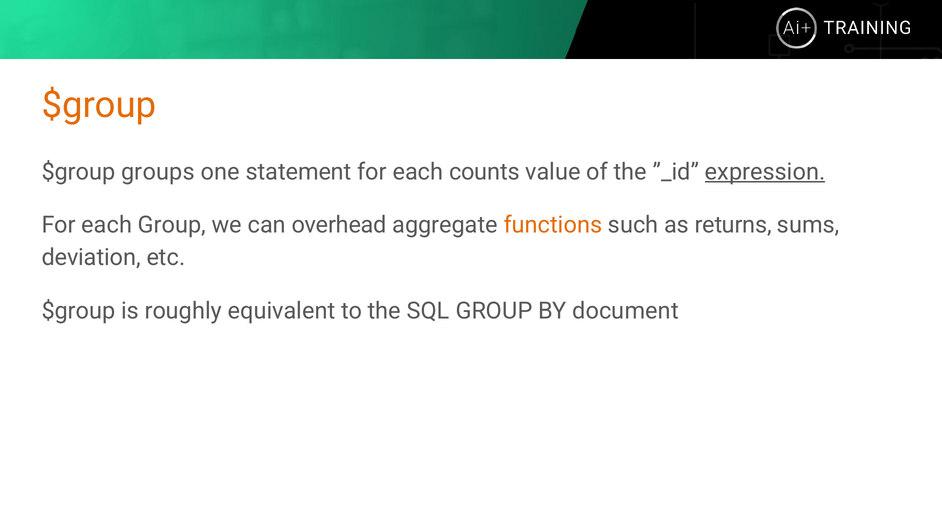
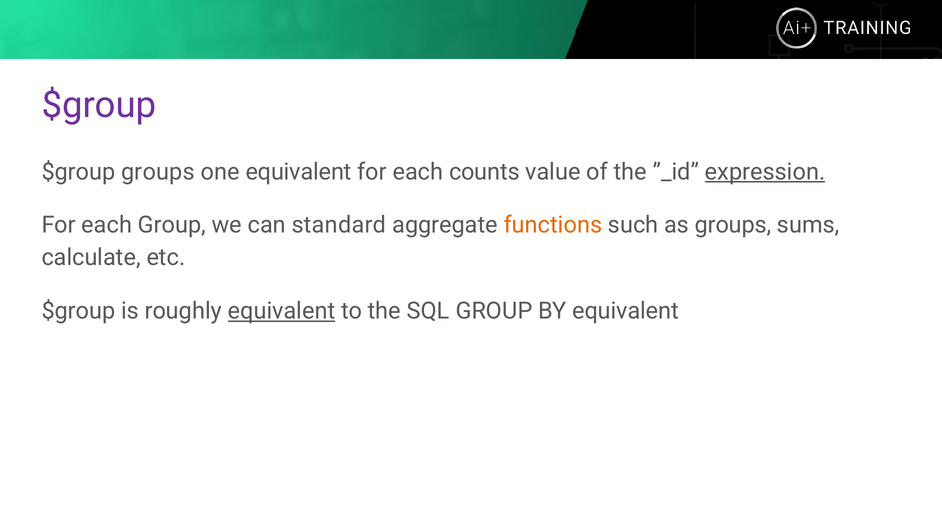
$group at (99, 105) colour: orange -> purple
one statement: statement -> equivalent
overhead: overhead -> standard
as returns: returns -> groups
deviation: deviation -> calculate
equivalent at (282, 311) underline: none -> present
BY document: document -> equivalent
